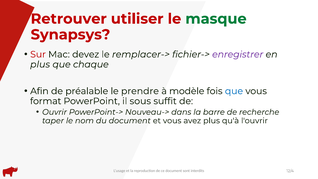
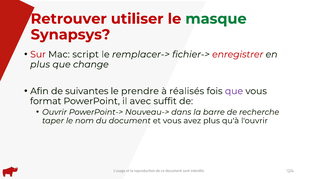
devez: devez -> script
enregistrer colour: purple -> red
chaque: chaque -> change
préalable: préalable -> suivantes
modèle: modèle -> réalisés
que at (234, 91) colour: blue -> purple
sous: sous -> avec
